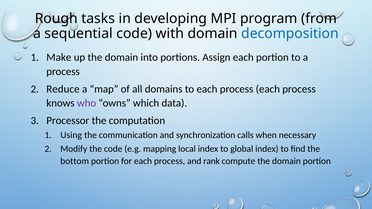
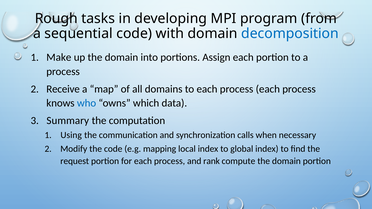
Reduce: Reduce -> Receive
who colour: purple -> blue
Processor: Processor -> Summary
bottom: bottom -> request
